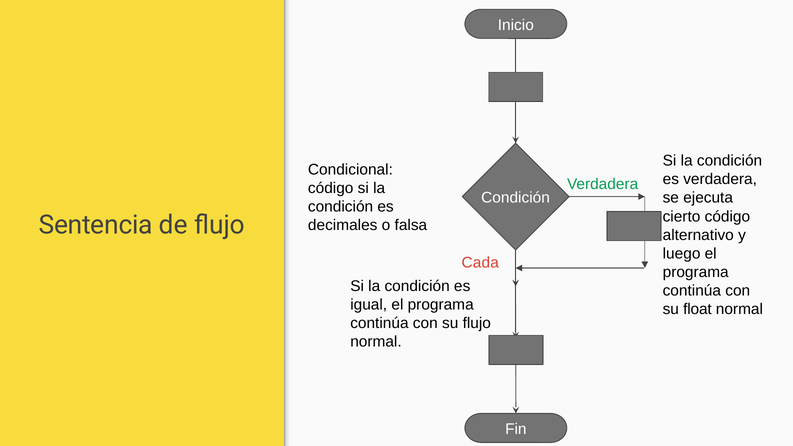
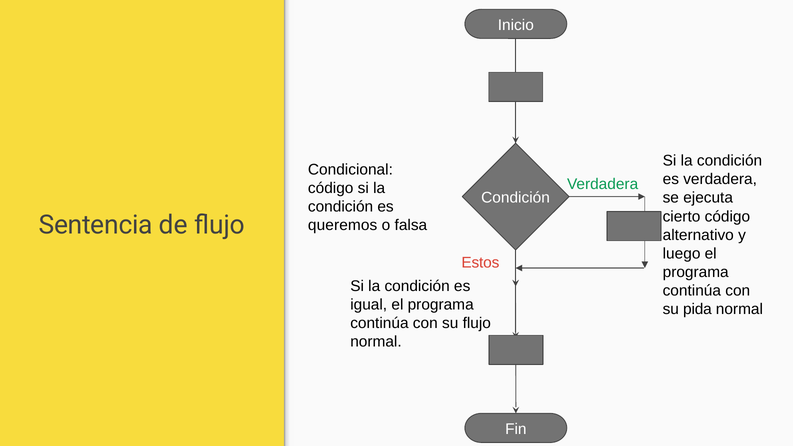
decimales: decimales -> queremos
Cada: Cada -> Estos
float: float -> pida
